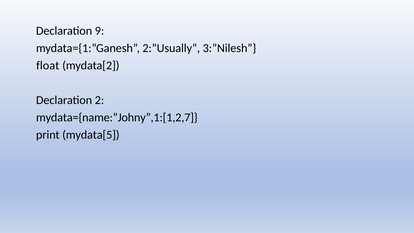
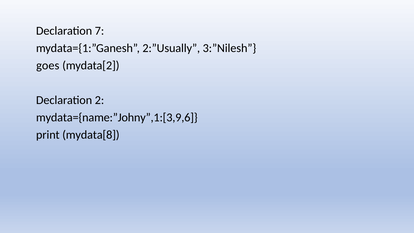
9: 9 -> 7
float: float -> goes
mydata={name:”Johny”,1:[1,2,7: mydata={name:”Johny”,1:[1,2,7 -> mydata={name:”Johny”,1:[3,9,6
mydata[5: mydata[5 -> mydata[8
